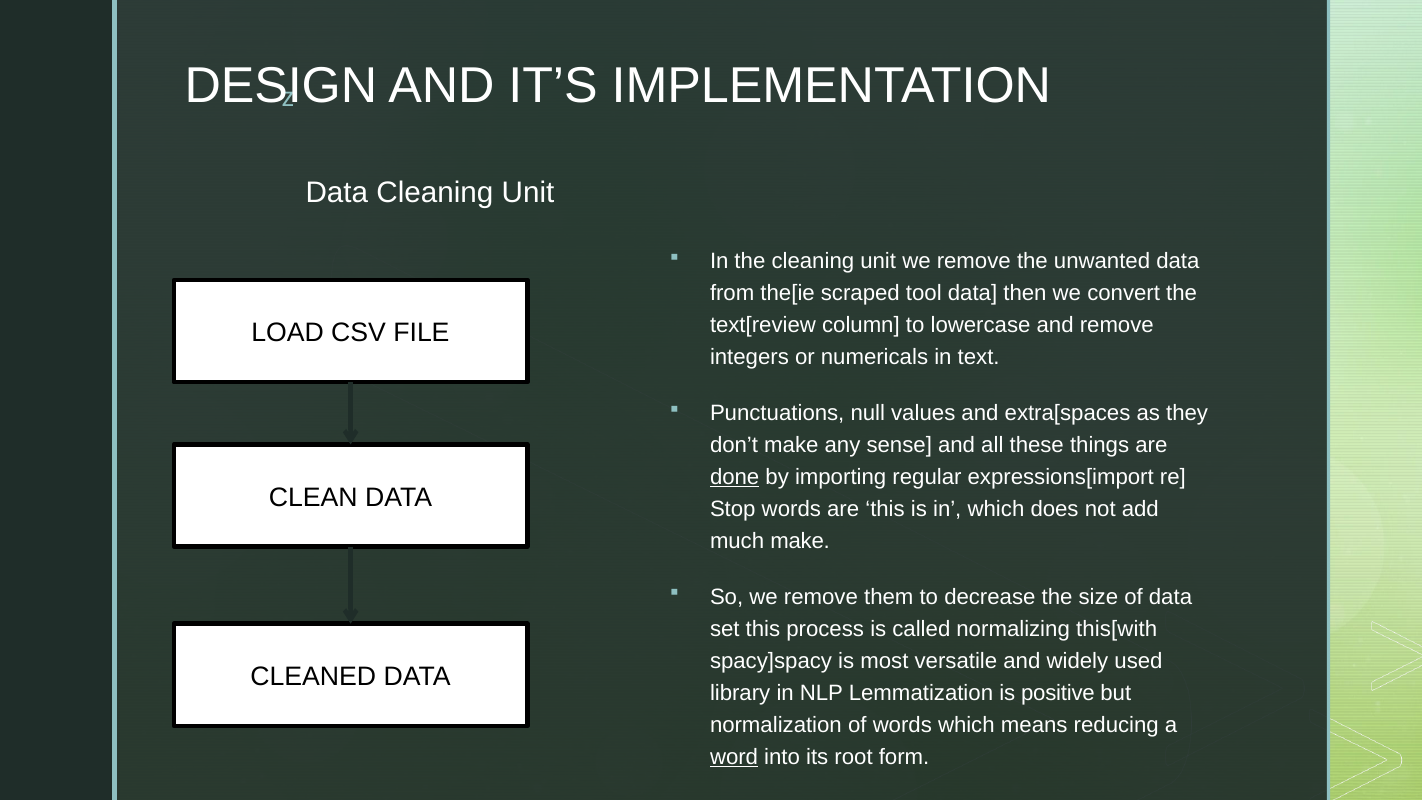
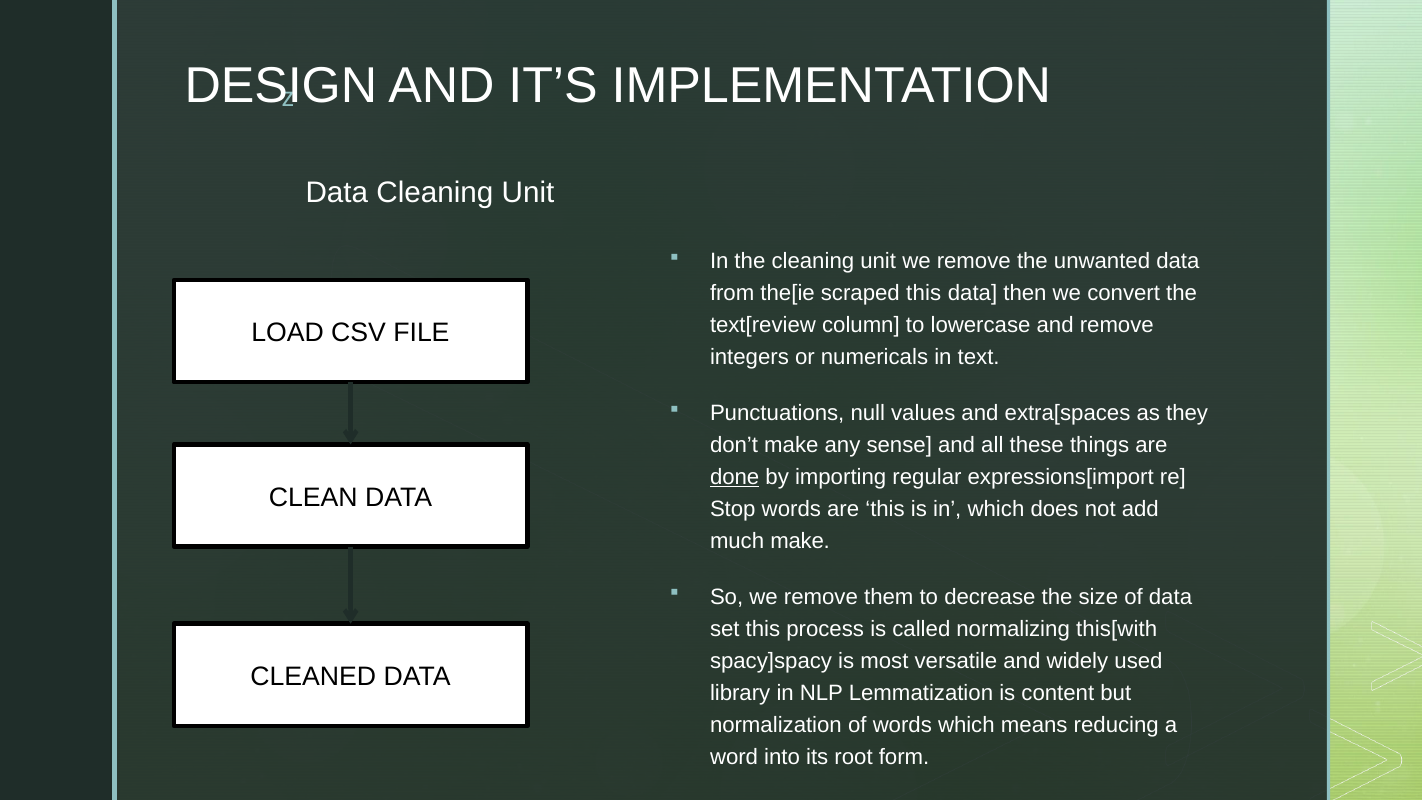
scraped tool: tool -> this
positive: positive -> content
word underline: present -> none
